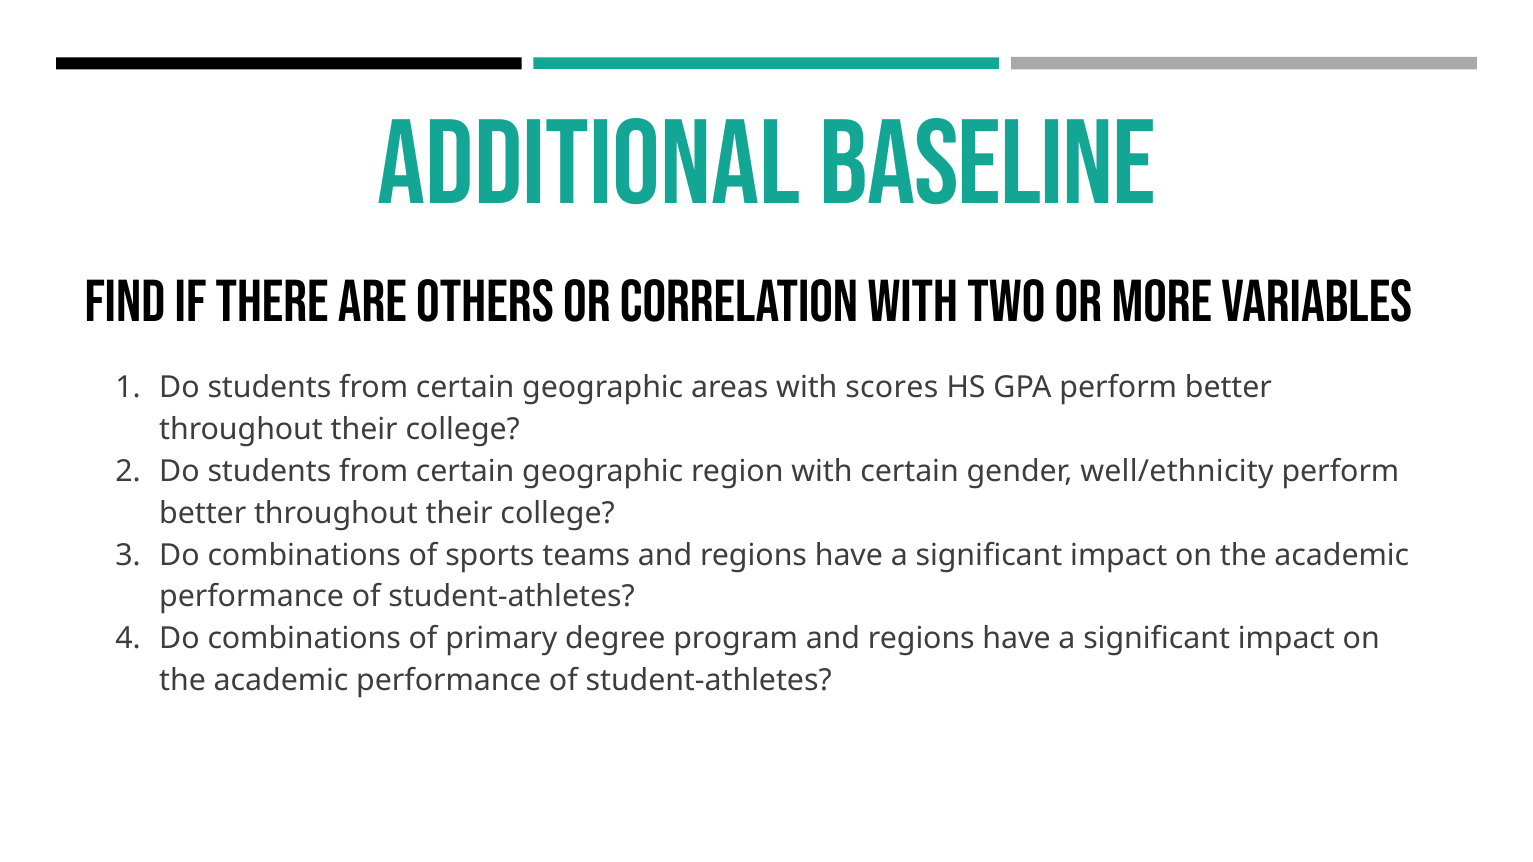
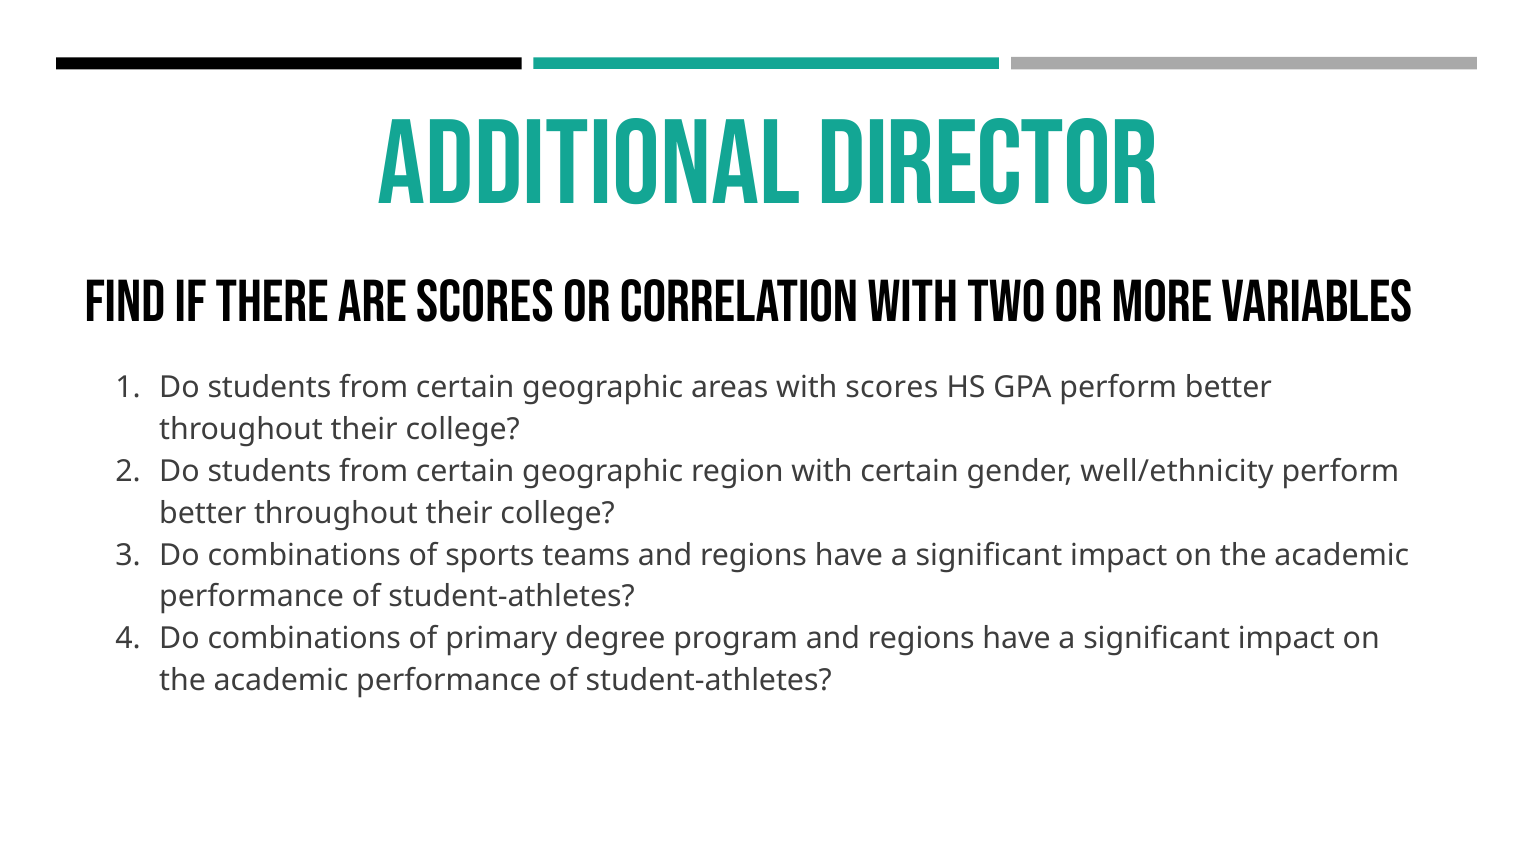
Baseline: Baseline -> Director
are others: others -> scores
